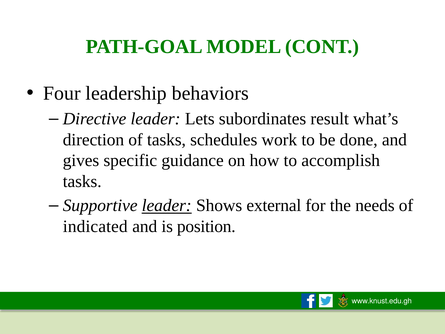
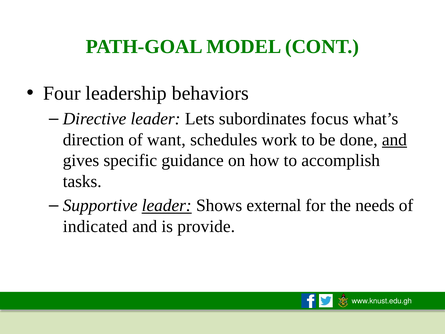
result: result -> focus
of tasks: tasks -> want
and at (394, 140) underline: none -> present
position: position -> provide
